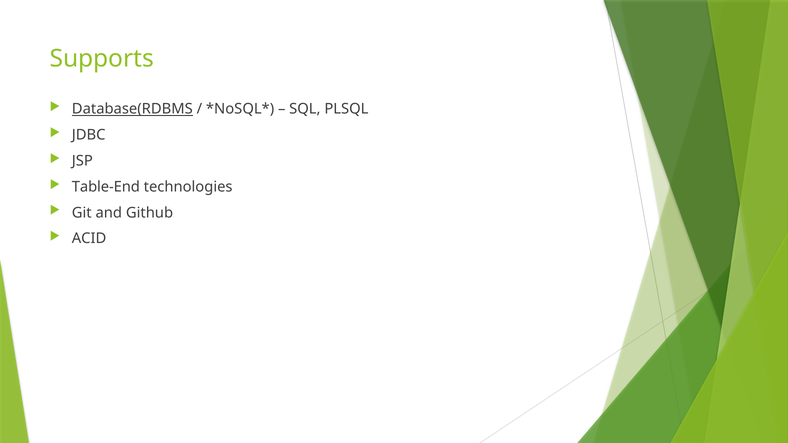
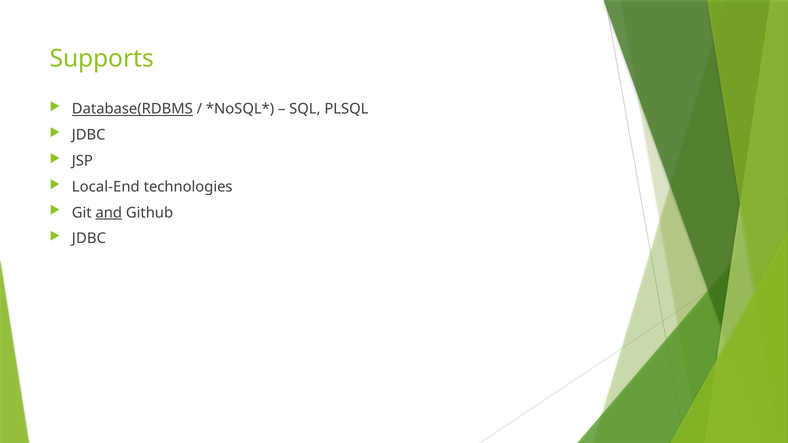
Table-End: Table-End -> Local-End
and underline: none -> present
ACID at (89, 239): ACID -> JDBC
